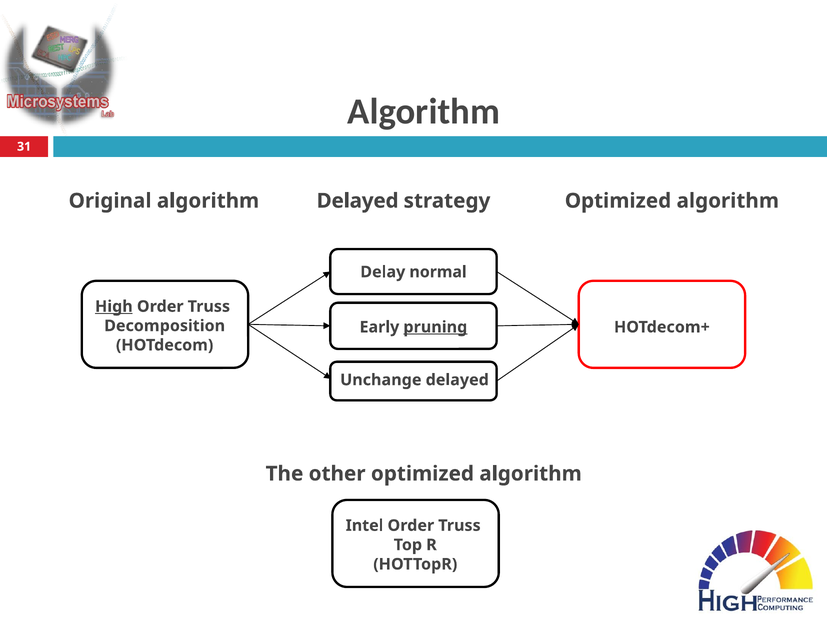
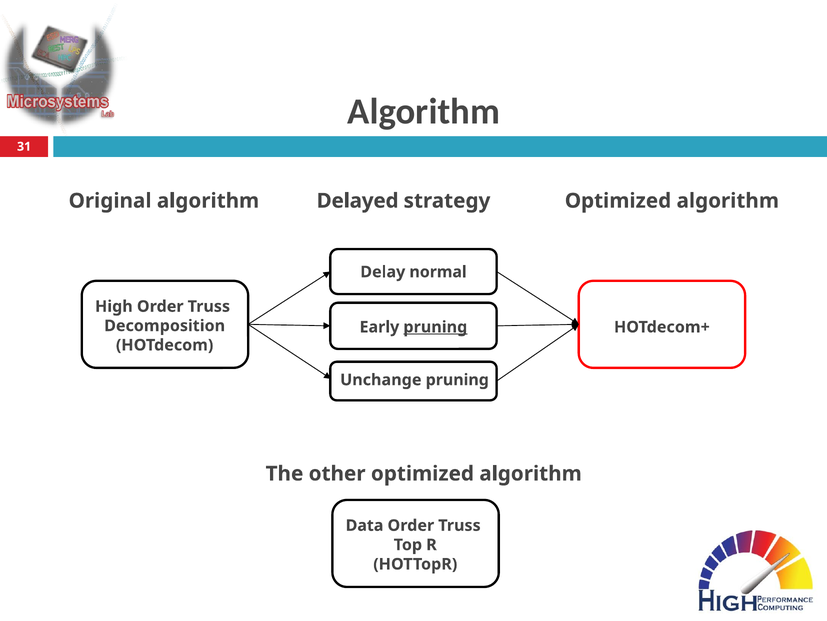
High underline: present -> none
Unchange delayed: delayed -> pruning
Intel: Intel -> Data
